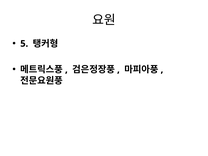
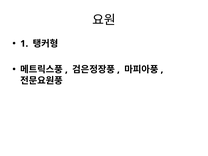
5: 5 -> 1
